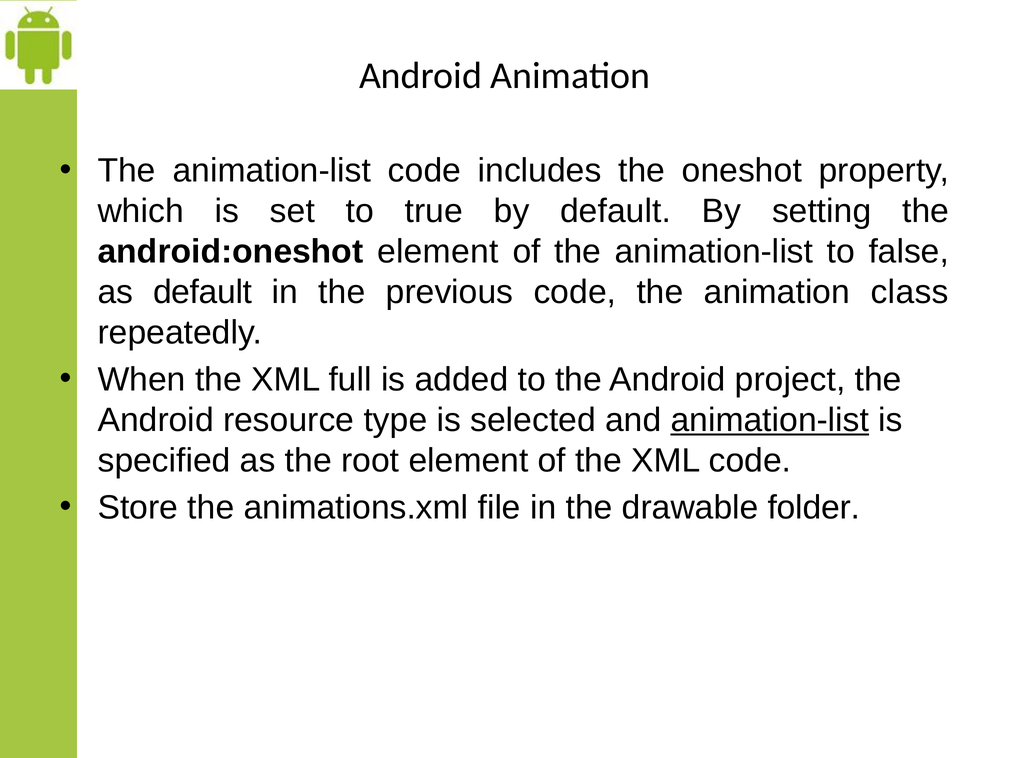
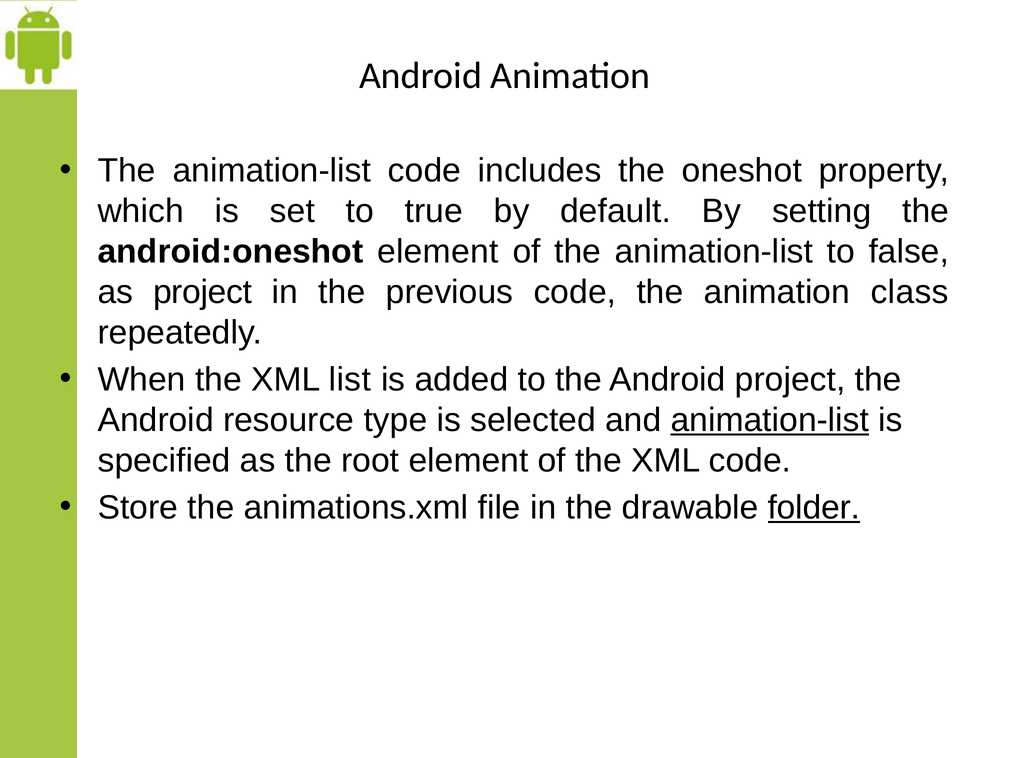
as default: default -> project
full: full -> list
folder underline: none -> present
